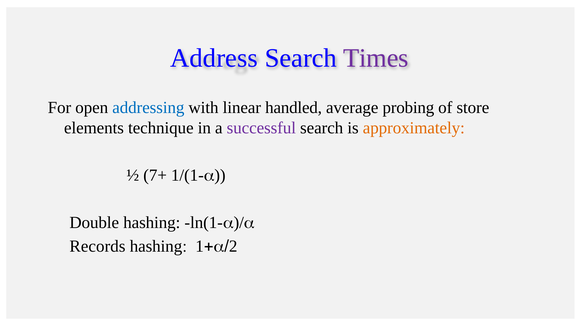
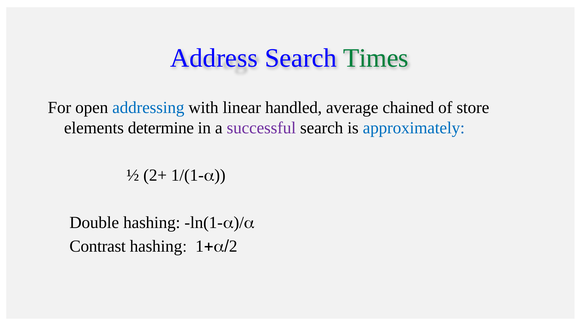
Times colour: purple -> green
probing: probing -> chained
technique: technique -> determine
approximately colour: orange -> blue
7+: 7+ -> 2+
Records: Records -> Contrast
